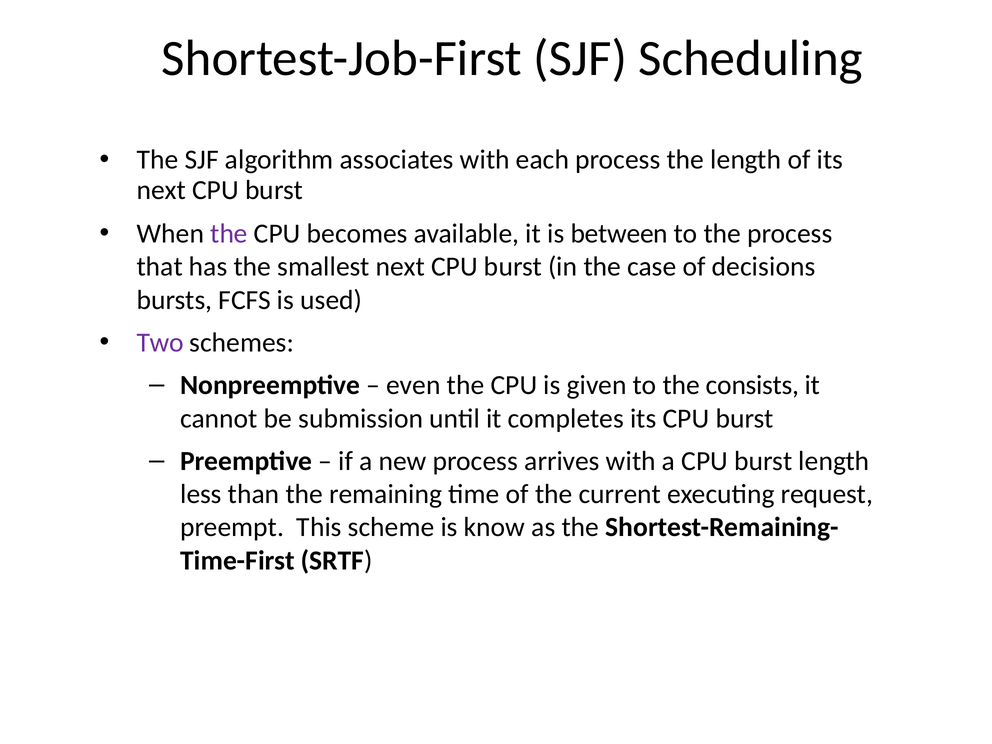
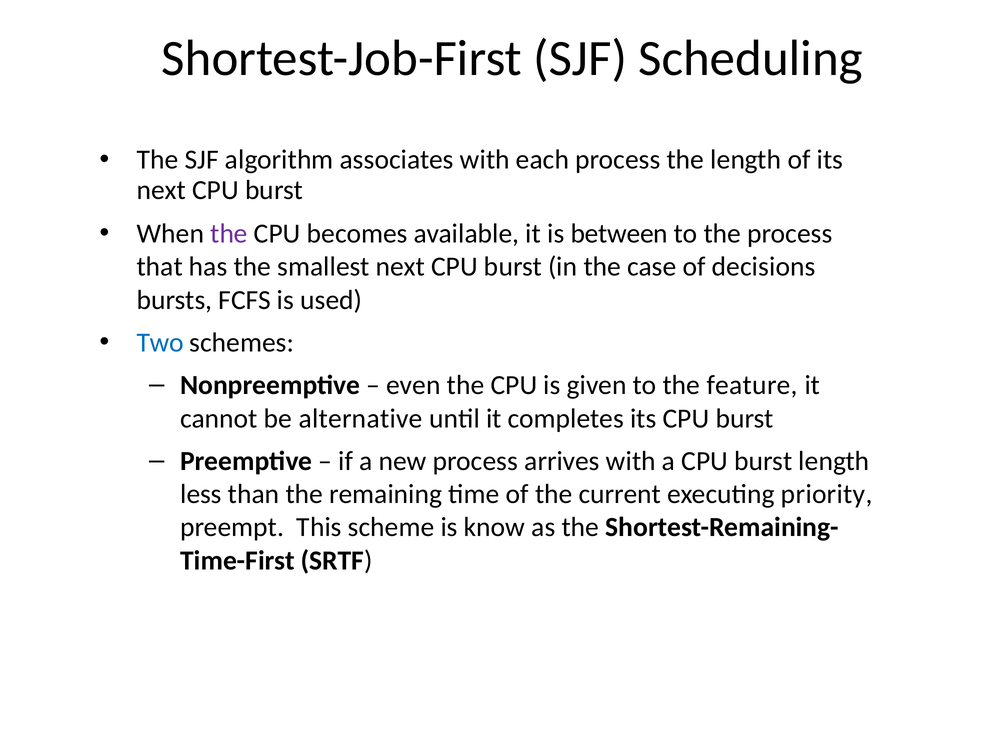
Two colour: purple -> blue
consists: consists -> feature
submission: submission -> alternative
request: request -> priority
